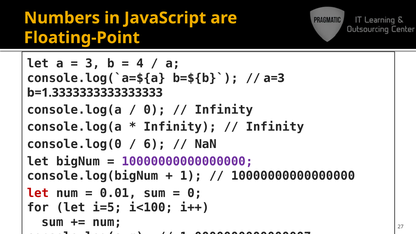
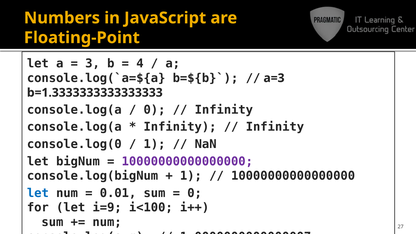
6 at (154, 144): 6 -> 1
let at (38, 193) colour: red -> blue
i=5: i=5 -> i=9
